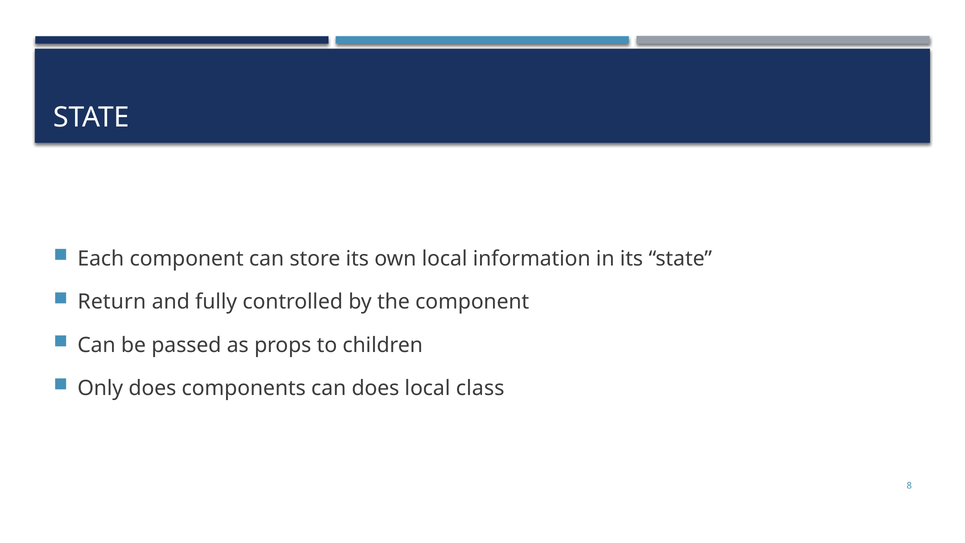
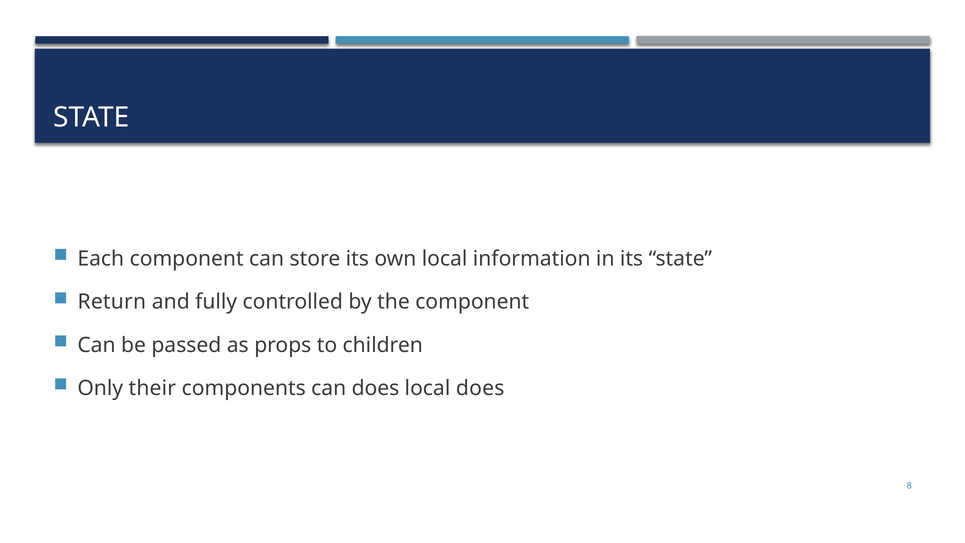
Only does: does -> their
local class: class -> does
